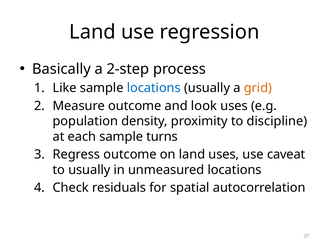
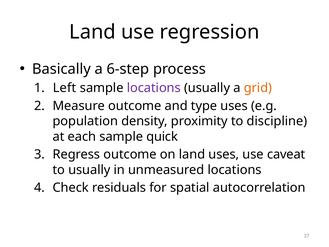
2-step: 2-step -> 6-step
Like: Like -> Left
locations at (154, 88) colour: blue -> purple
look: look -> type
turns: turns -> quick
